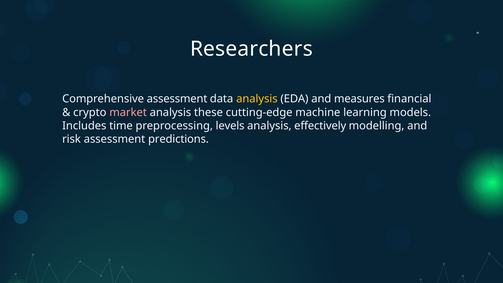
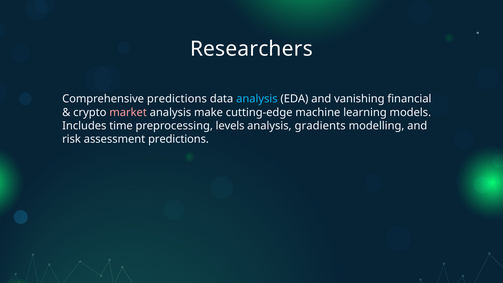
Comprehensive assessment: assessment -> predictions
analysis at (257, 99) colour: yellow -> light blue
measures: measures -> vanishing
these: these -> make
effectively: effectively -> gradients
